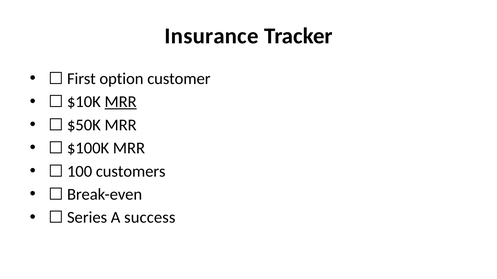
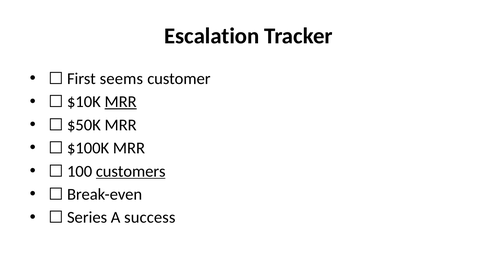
Insurance: Insurance -> Escalation
option: option -> seems
customers underline: none -> present
